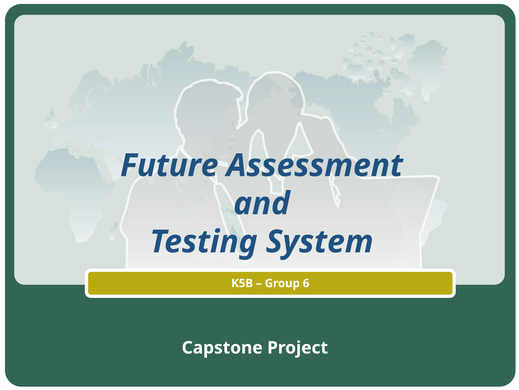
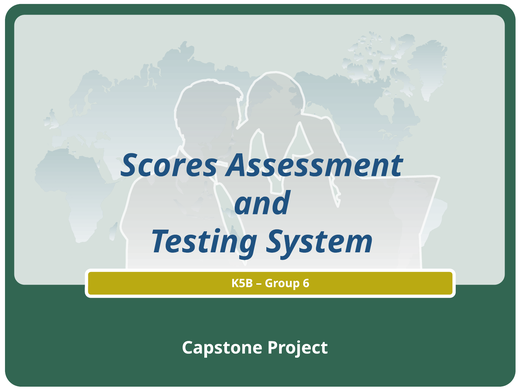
Future: Future -> Scores
